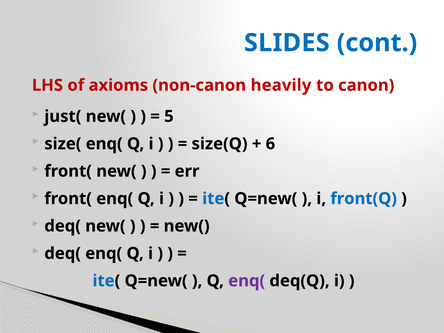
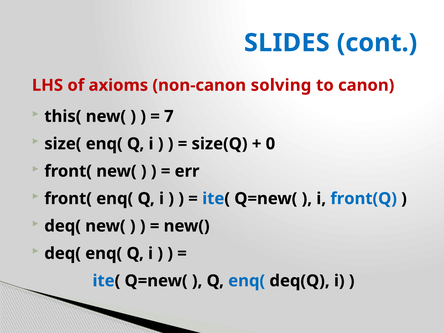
heavily: heavily -> solving
just(: just( -> this(
5: 5 -> 7
6: 6 -> 0
enq( at (247, 281) colour: purple -> blue
